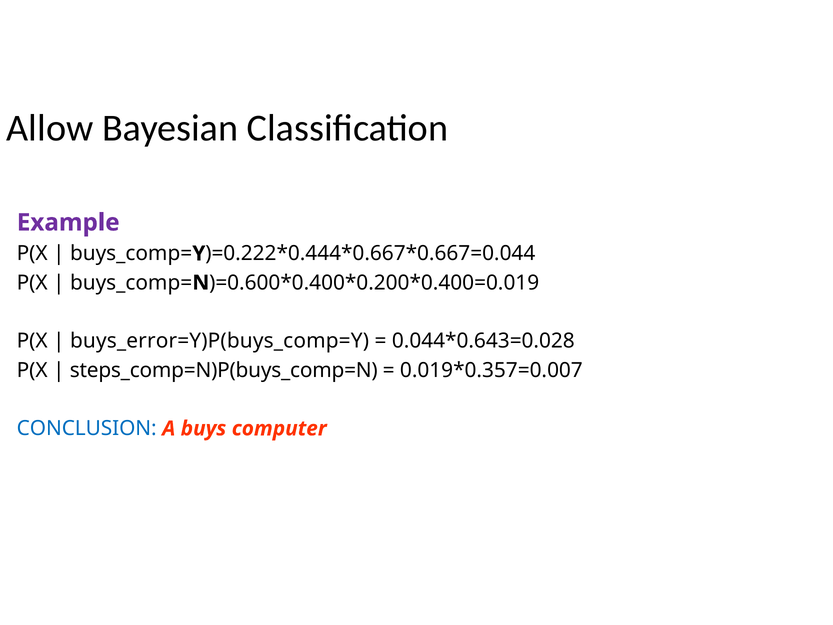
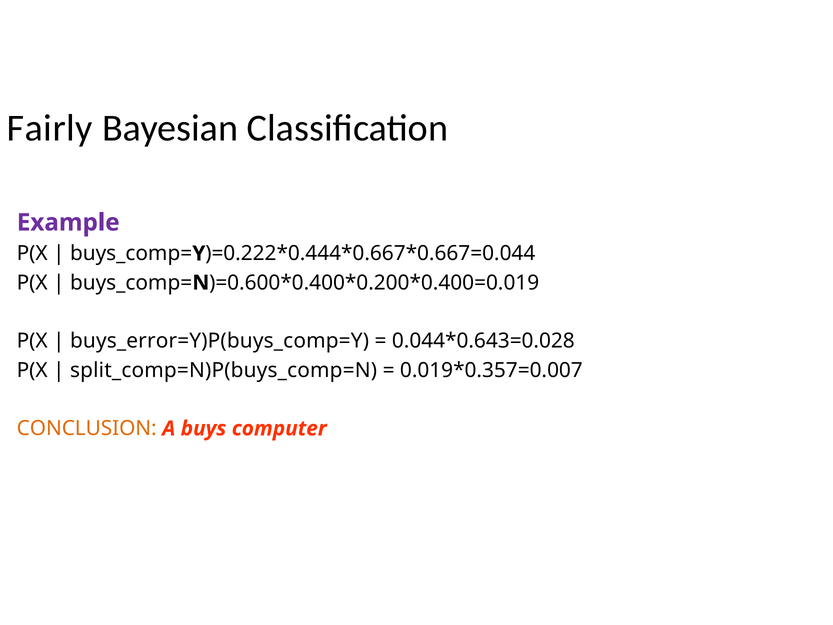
Allow: Allow -> Fairly
steps_comp=N)P(buys_comp=N: steps_comp=N)P(buys_comp=N -> split_comp=N)P(buys_comp=N
CONCLUSION colour: blue -> orange
